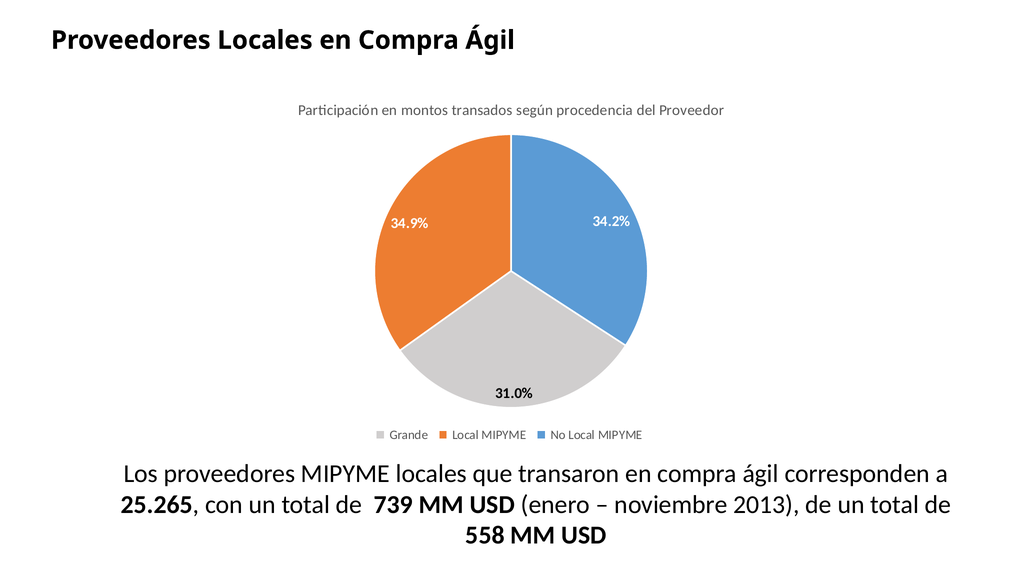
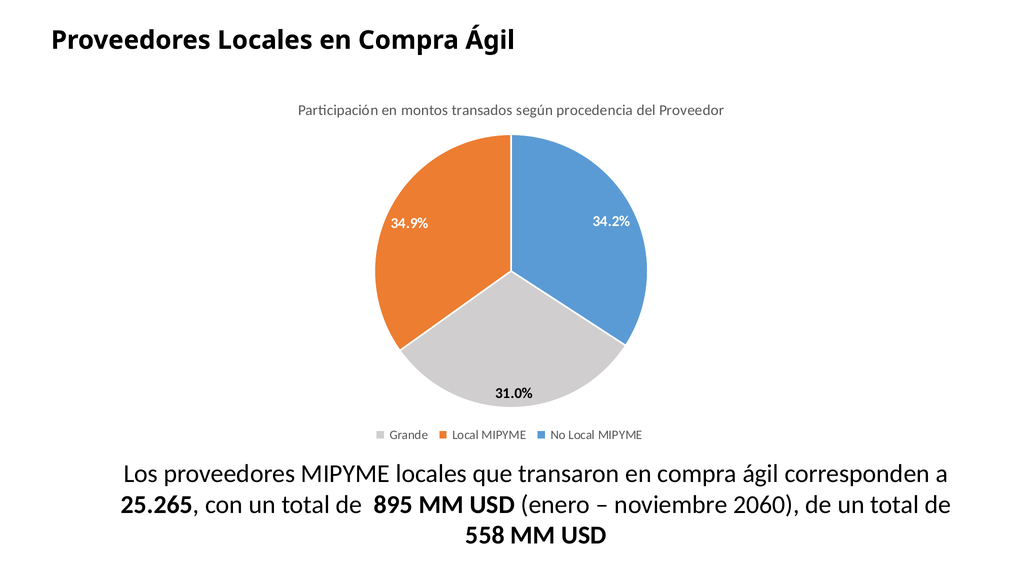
739: 739 -> 895
2013: 2013 -> 2060
